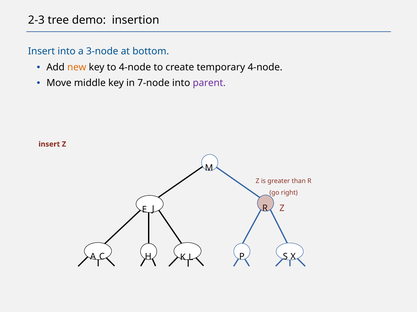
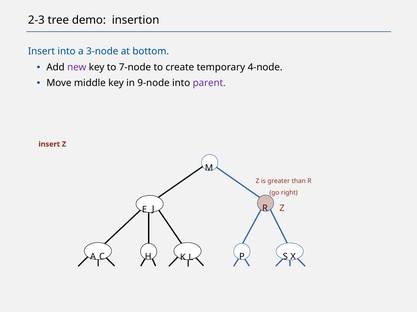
new colour: orange -> purple
to 4-node: 4-node -> 7-node
7-node: 7-node -> 9-node
